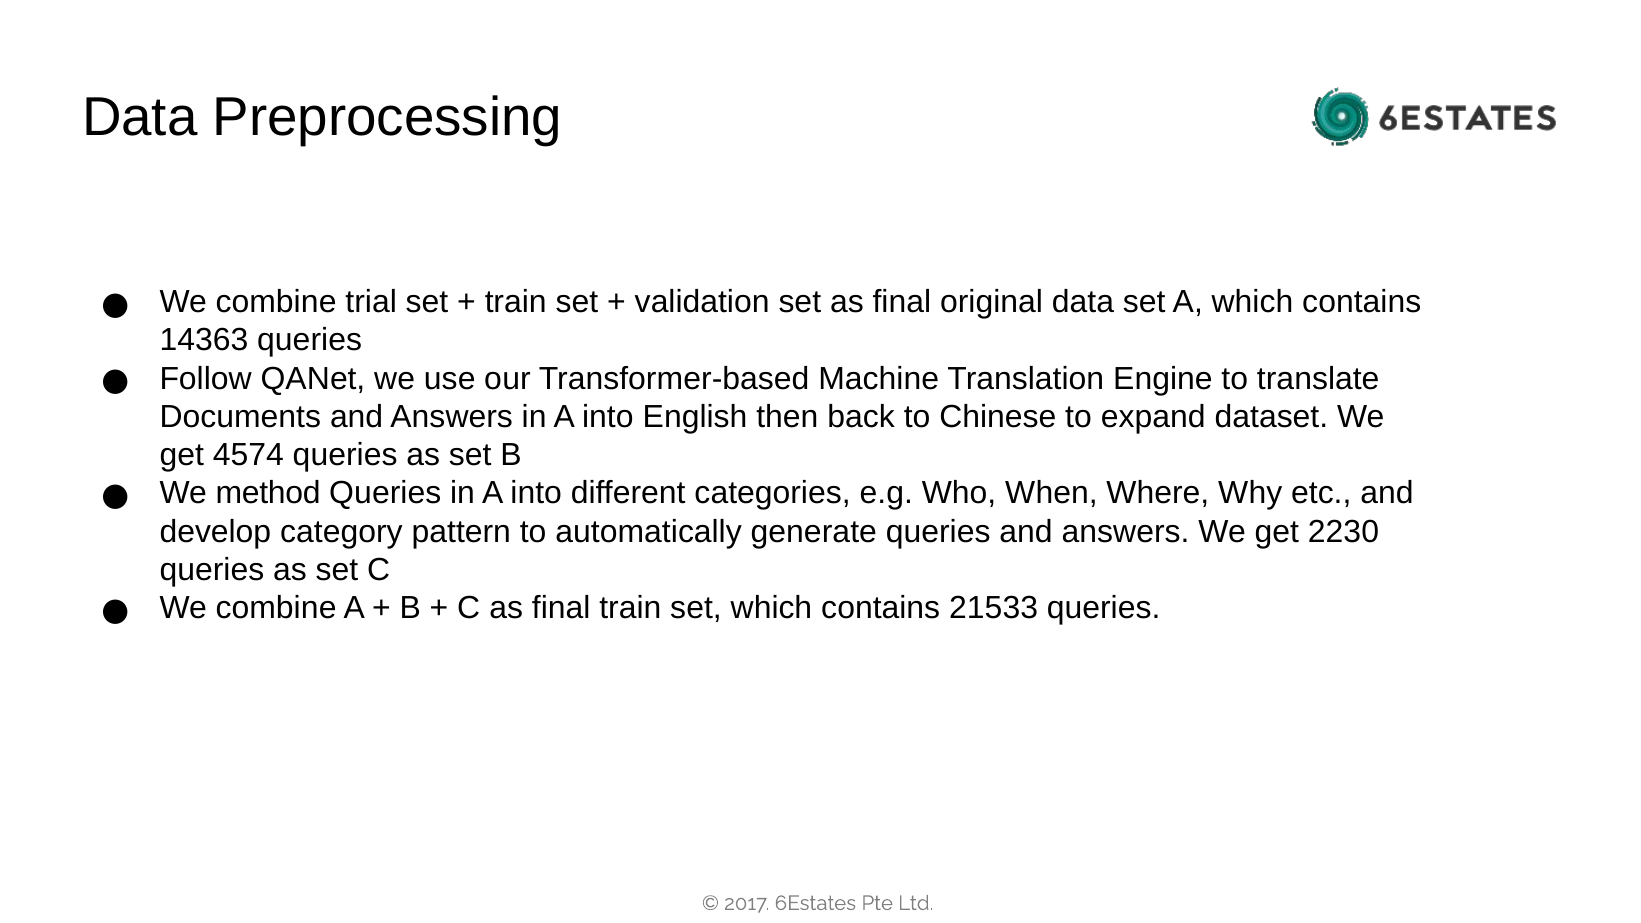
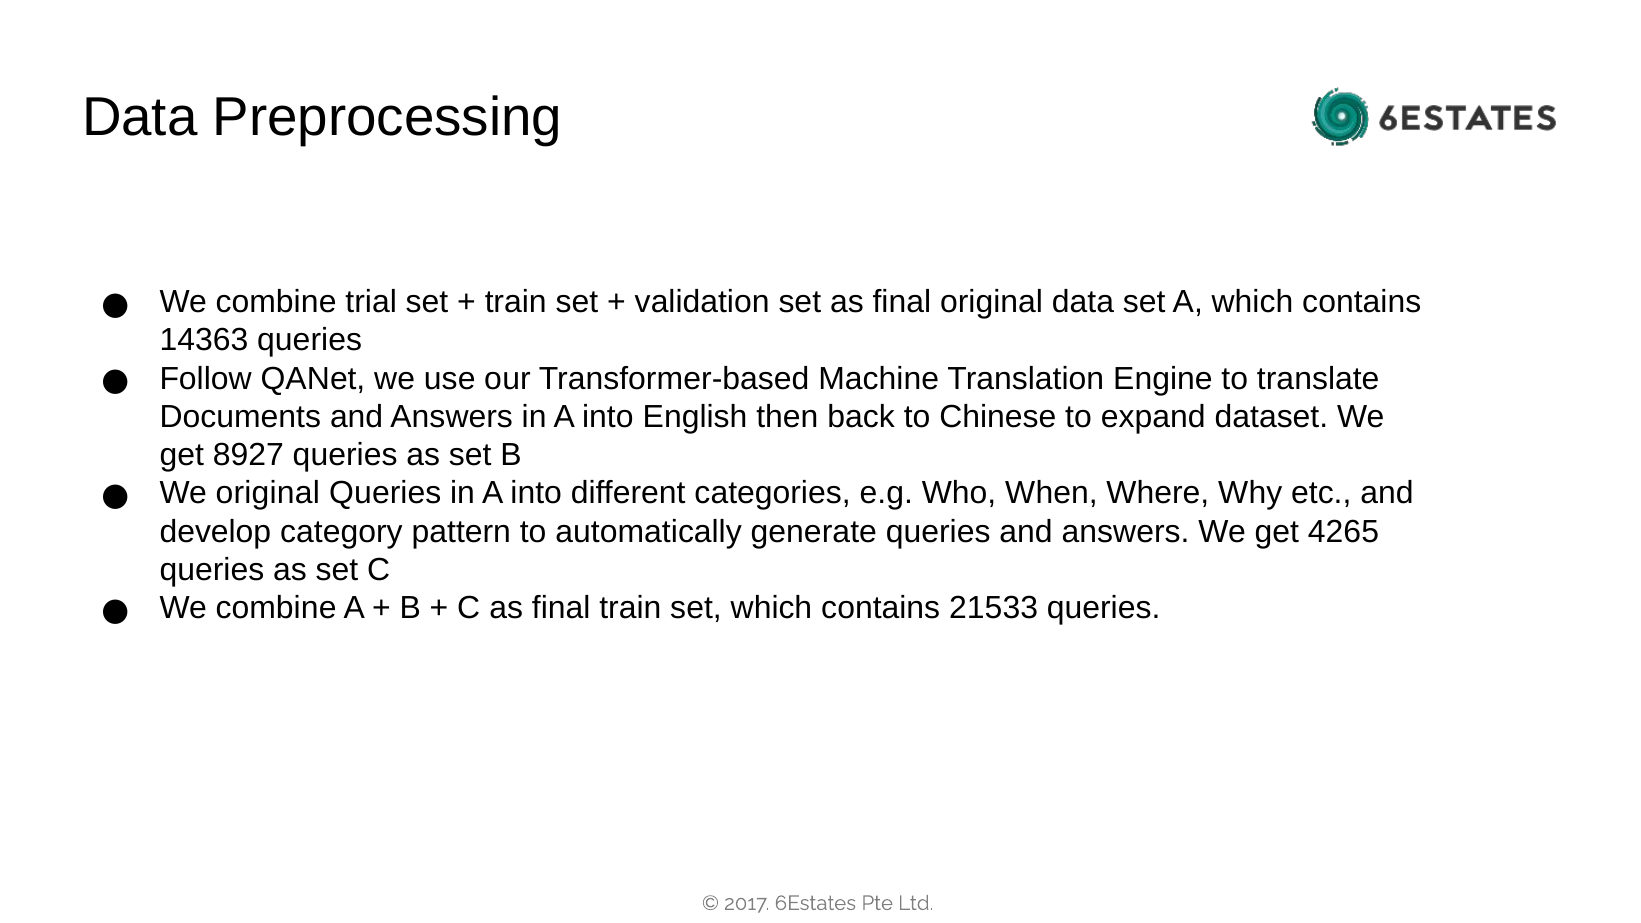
4574: 4574 -> 8927
We method: method -> original
2230: 2230 -> 4265
